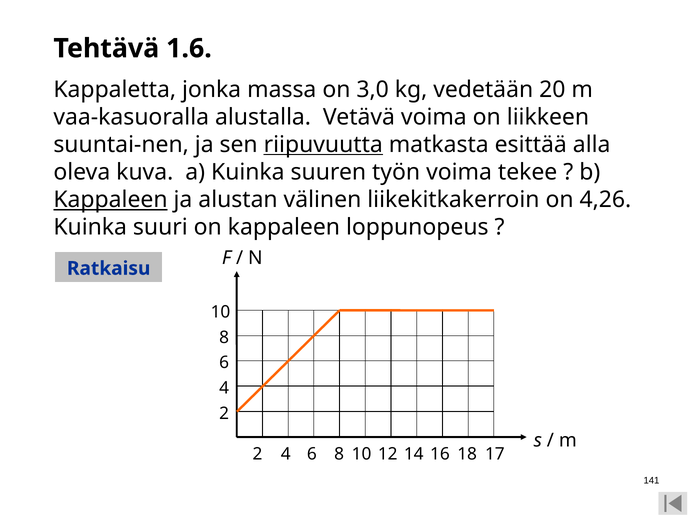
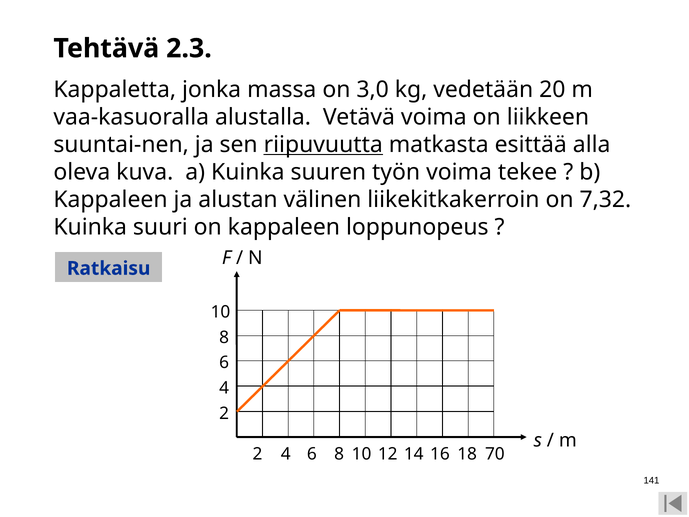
1.6: 1.6 -> 2.3
Kappaleen at (111, 200) underline: present -> none
4,26: 4,26 -> 7,32
17: 17 -> 70
